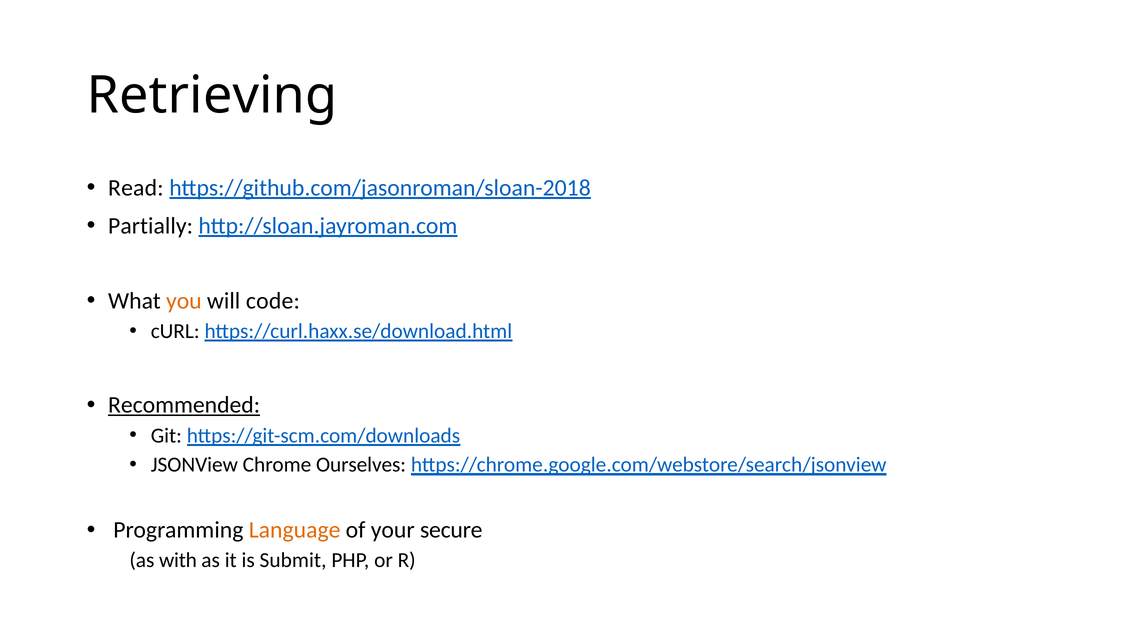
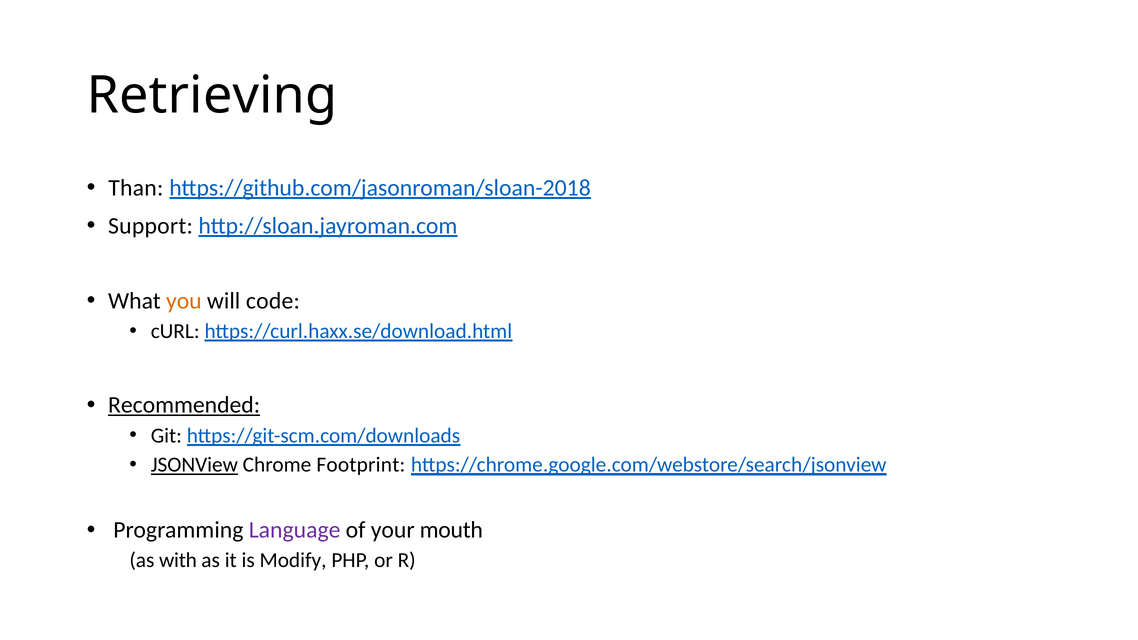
Read: Read -> Than
Partially: Partially -> Support
JSONView underline: none -> present
Ourselves: Ourselves -> Footprint
Language colour: orange -> purple
secure: secure -> mouth
Submit: Submit -> Modify
